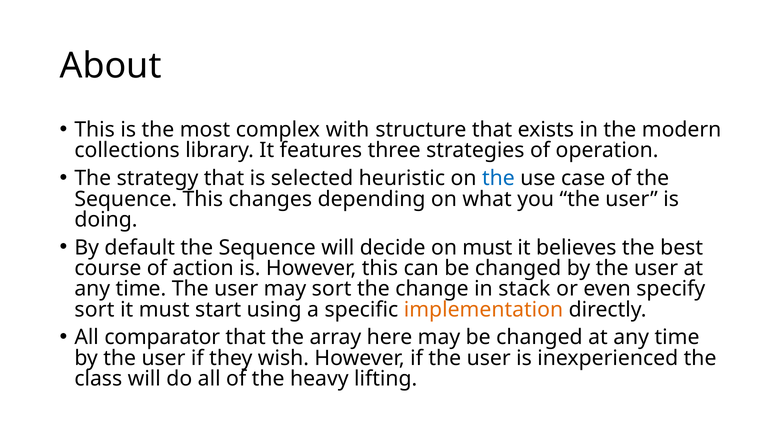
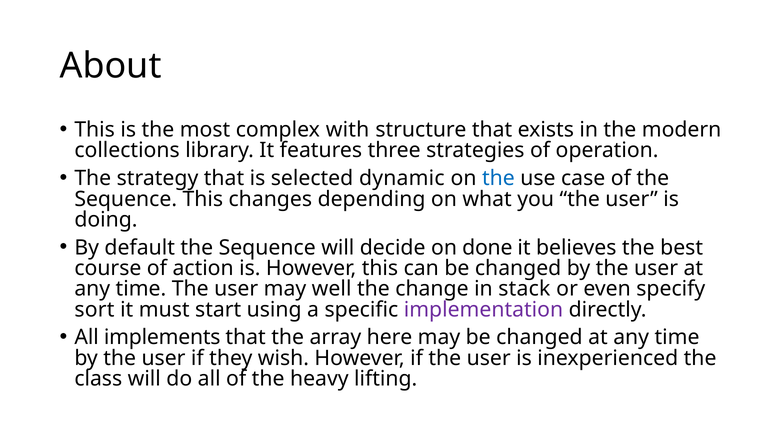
heuristic: heuristic -> dynamic
on must: must -> done
may sort: sort -> well
implementation colour: orange -> purple
comparator: comparator -> implements
